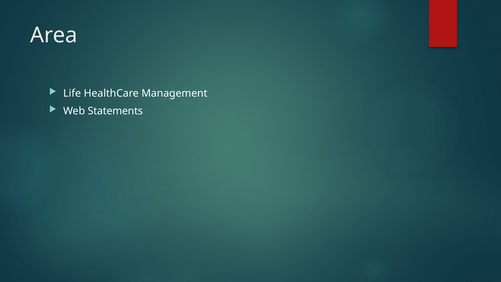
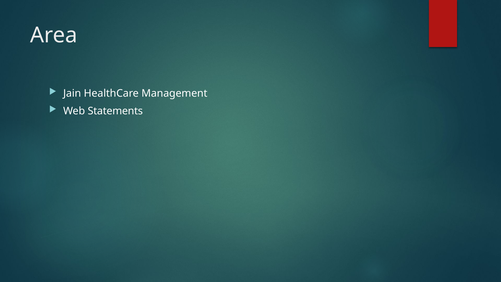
Life: Life -> Jain
